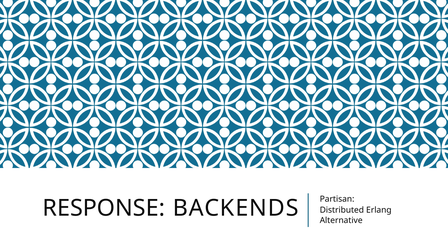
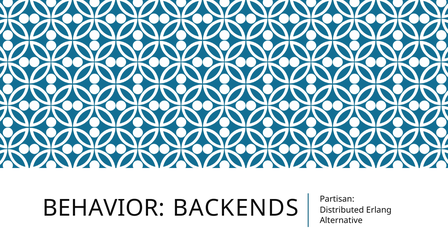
RESPONSE: RESPONSE -> BEHAVIOR
